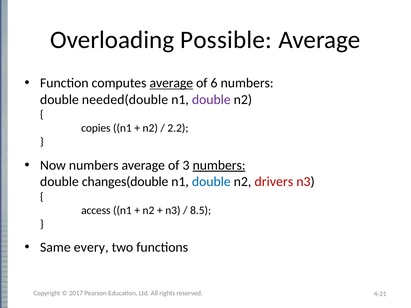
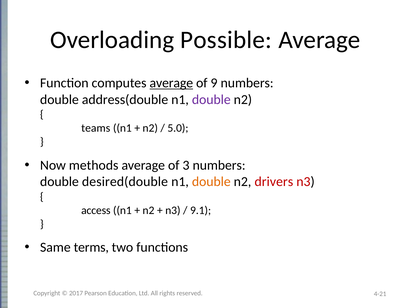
6: 6 -> 9
needed(double: needed(double -> address(double
copies: copies -> teams
2.2: 2.2 -> 5.0
Now numbers: numbers -> methods
numbers at (219, 165) underline: present -> none
changes(double: changes(double -> desired(double
double at (211, 182) colour: blue -> orange
8.5: 8.5 -> 9.1
every: every -> terms
